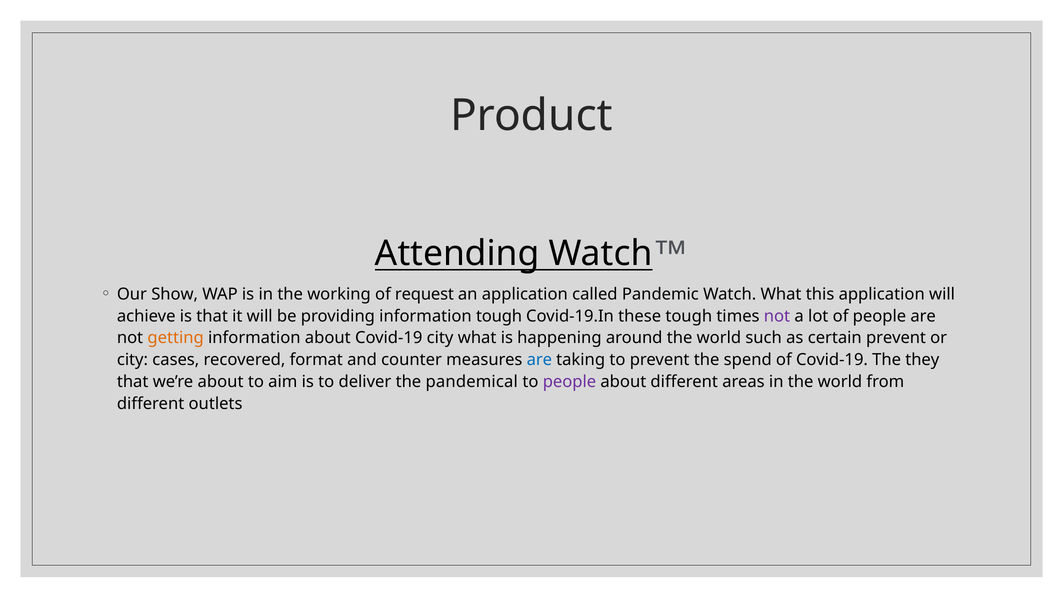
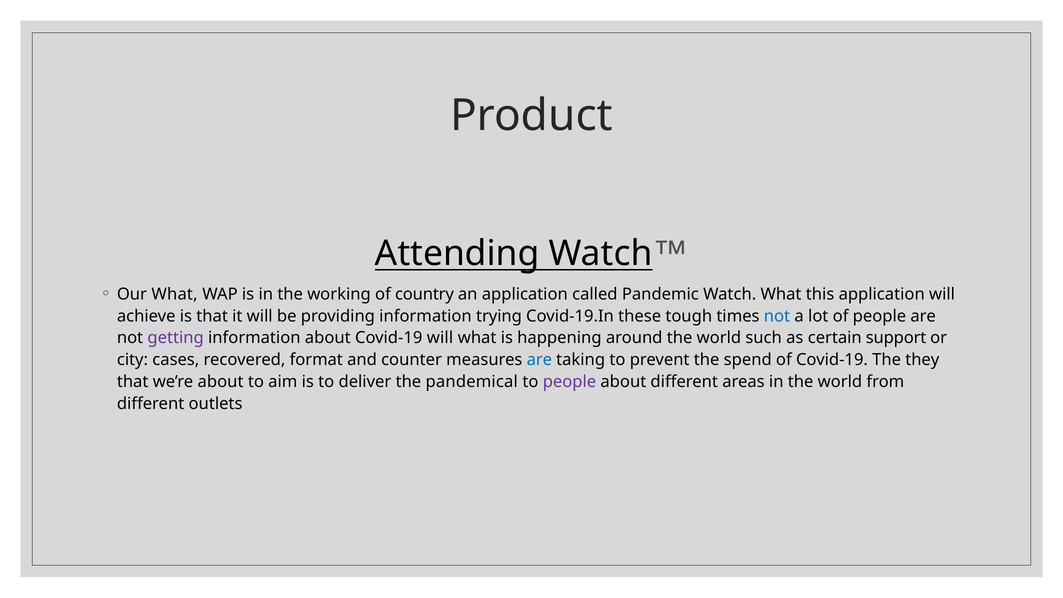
Our Show: Show -> What
request: request -> country
information tough: tough -> trying
not at (777, 316) colour: purple -> blue
getting colour: orange -> purple
Covid-19 city: city -> will
certain prevent: prevent -> support
